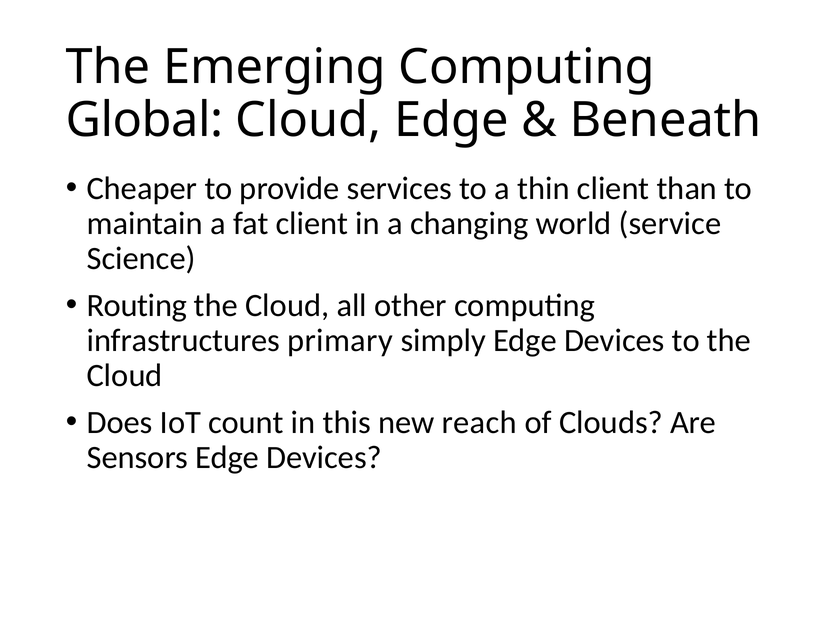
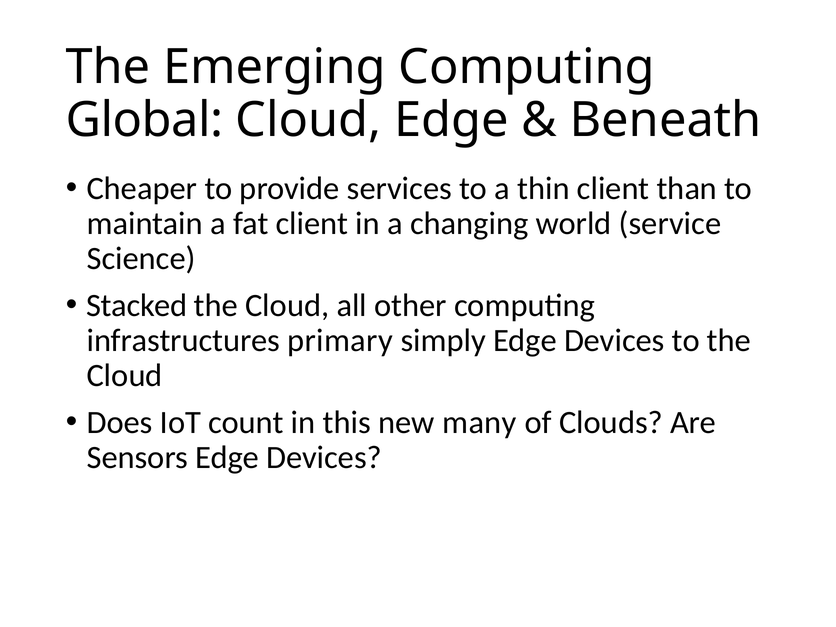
Routing: Routing -> Stacked
reach: reach -> many
